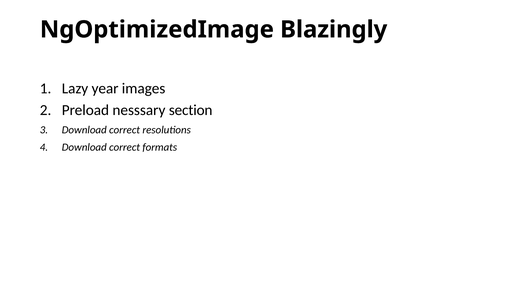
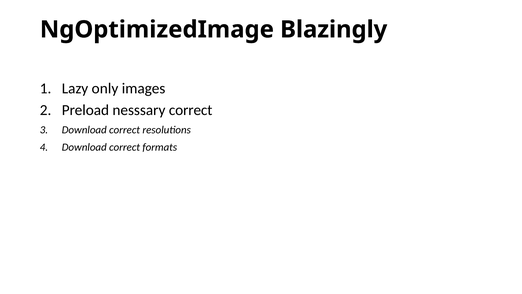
year: year -> only
nesssary section: section -> correct
